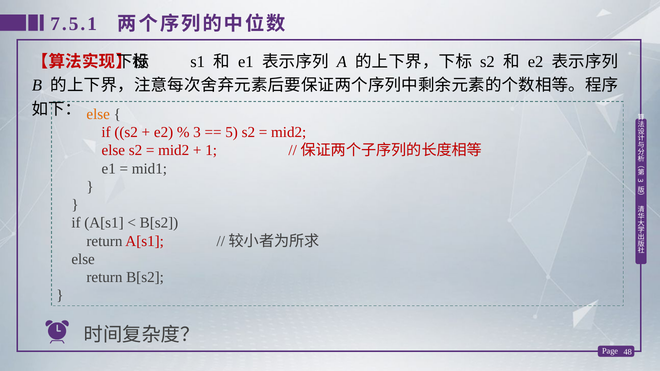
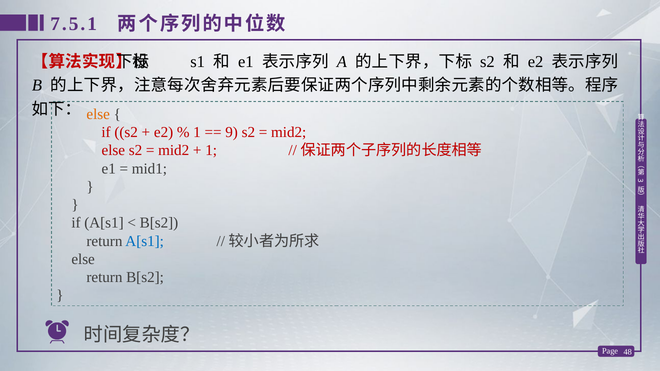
3 at (197, 132): 3 -> 1
5: 5 -> 9
A[s1 at (145, 241) colour: red -> blue
